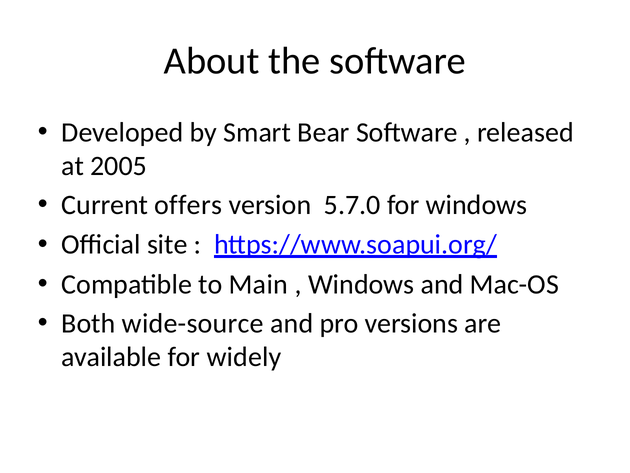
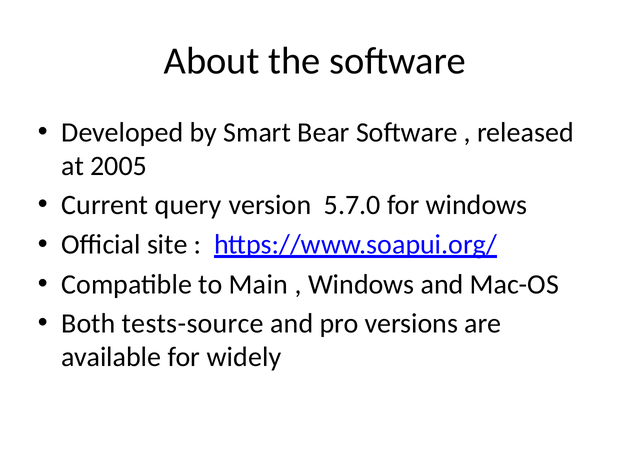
offers: offers -> query
wide-source: wide-source -> tests-source
